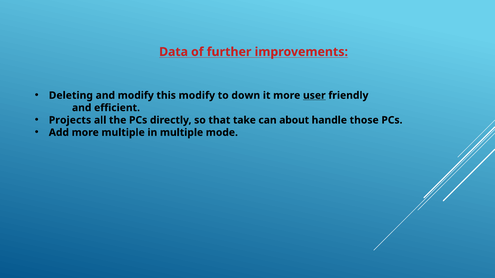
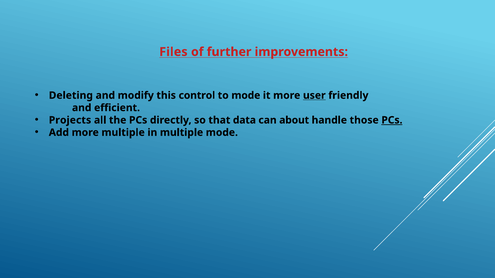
Data: Data -> Files
this modify: modify -> control
to down: down -> mode
take: take -> data
PCs at (392, 120) underline: none -> present
